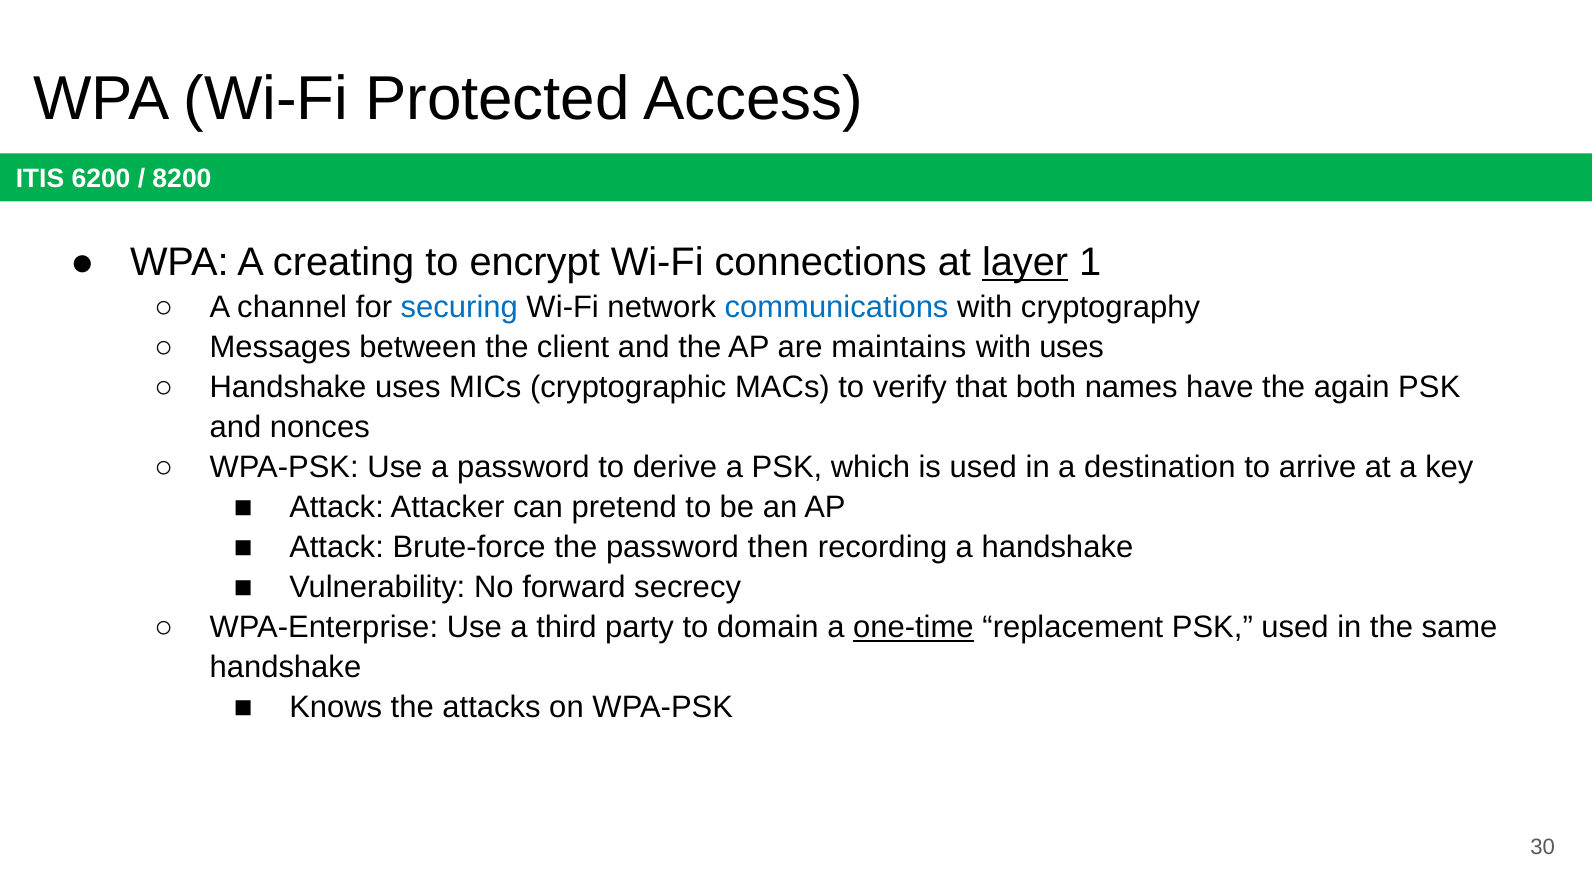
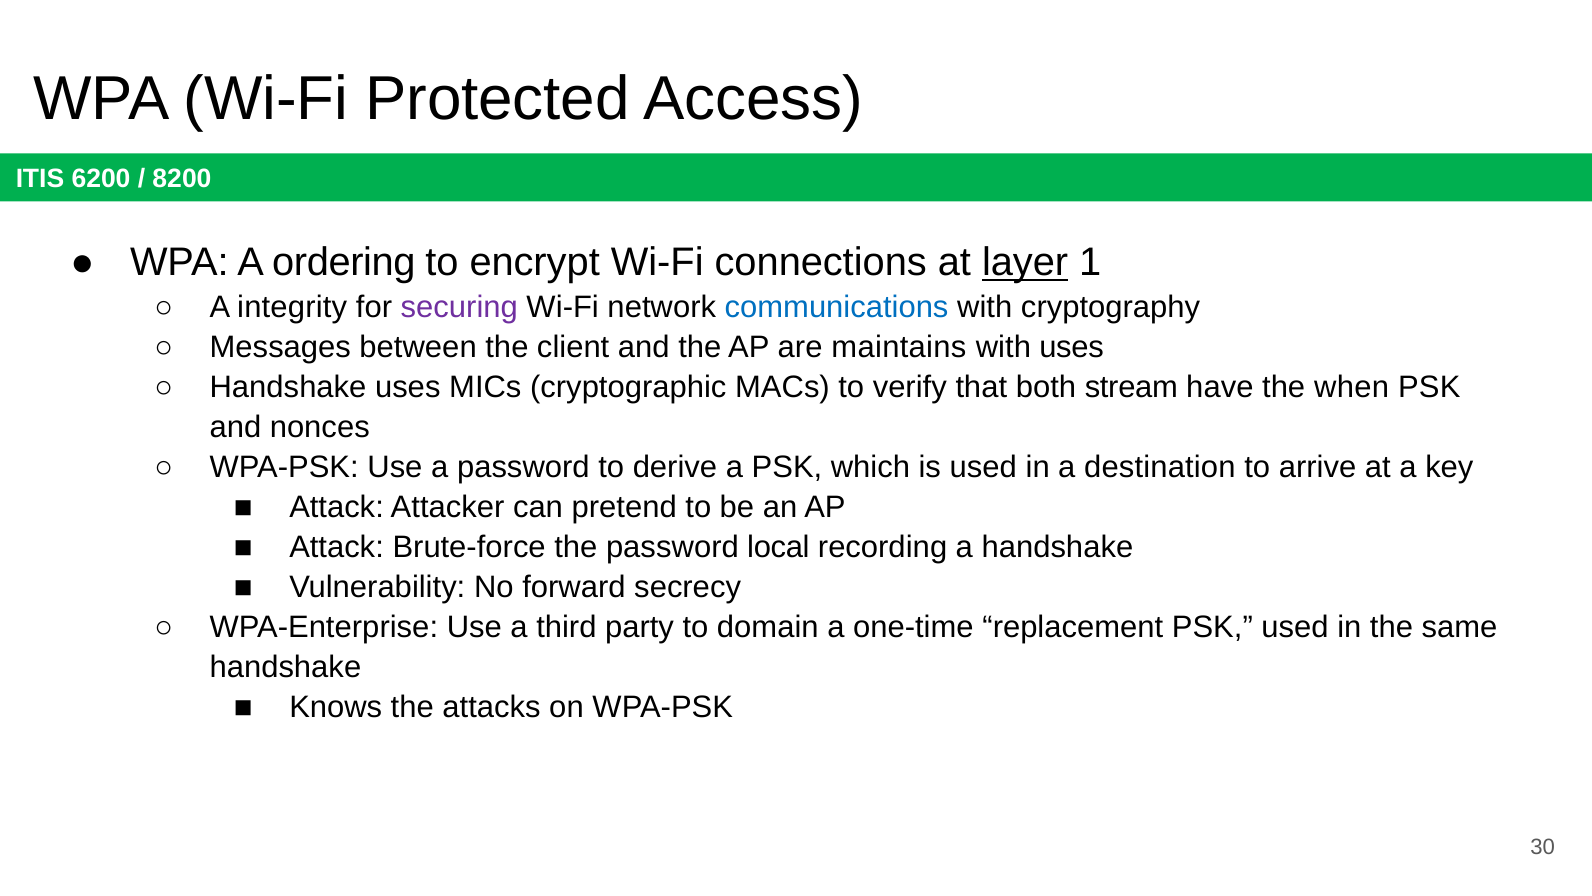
creating: creating -> ordering
channel: channel -> integrity
securing colour: blue -> purple
names: names -> stream
again: again -> when
then: then -> local
one-time underline: present -> none
